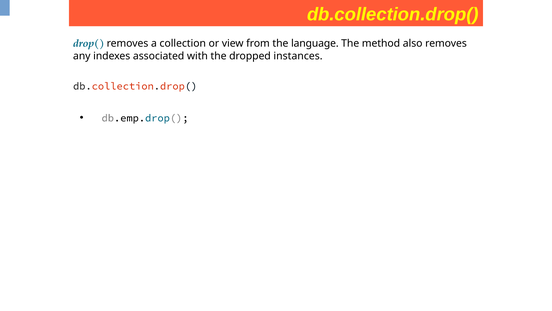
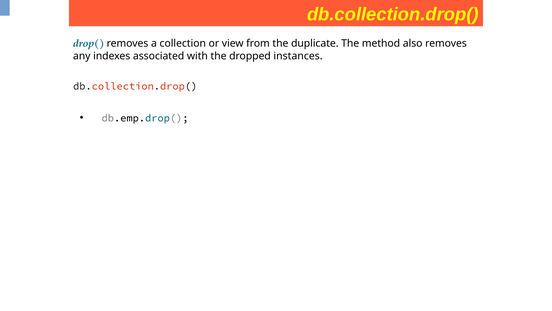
language: language -> duplicate
